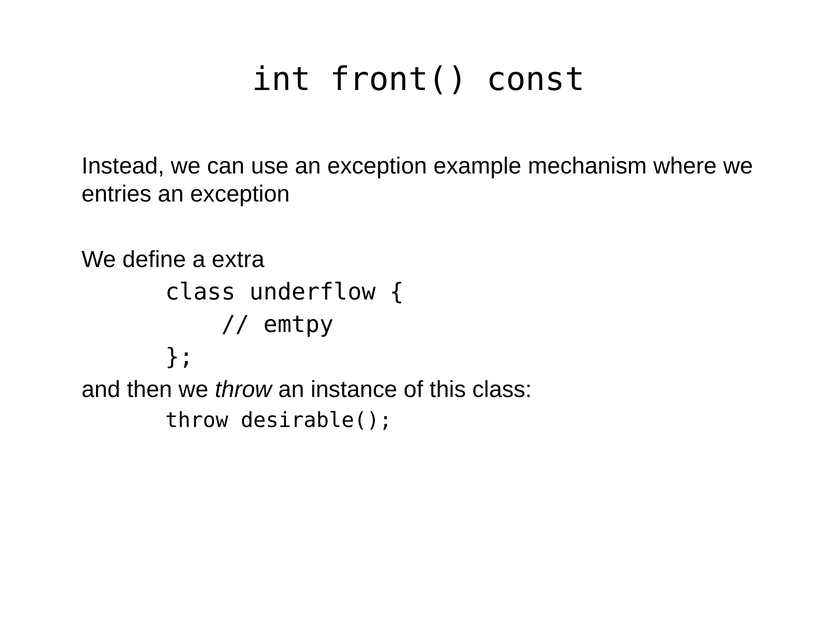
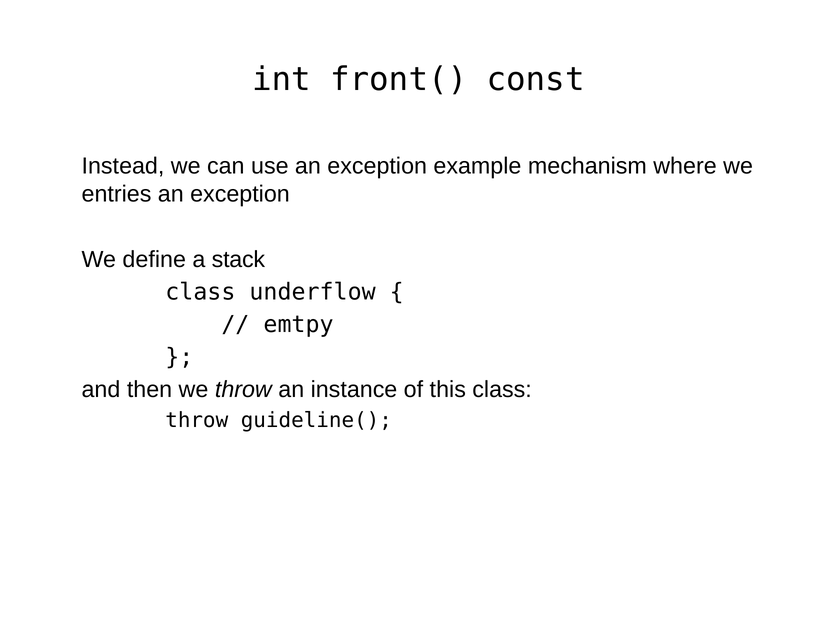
extra: extra -> stack
desirable(: desirable( -> guideline(
